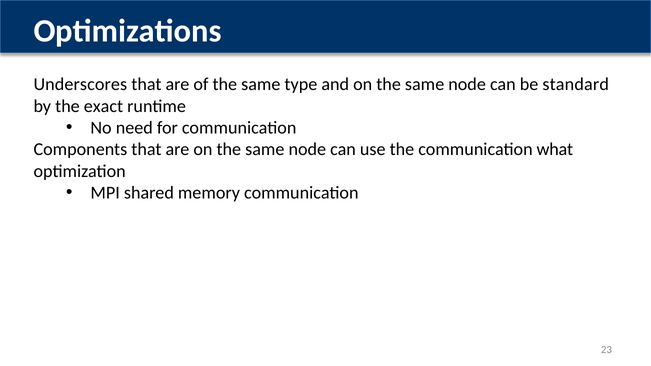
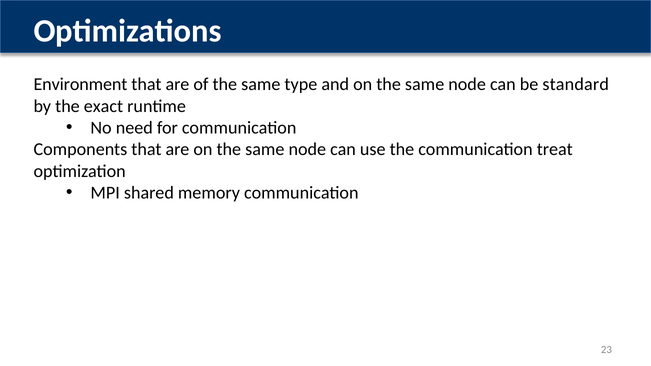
Underscores: Underscores -> Environment
what: what -> treat
